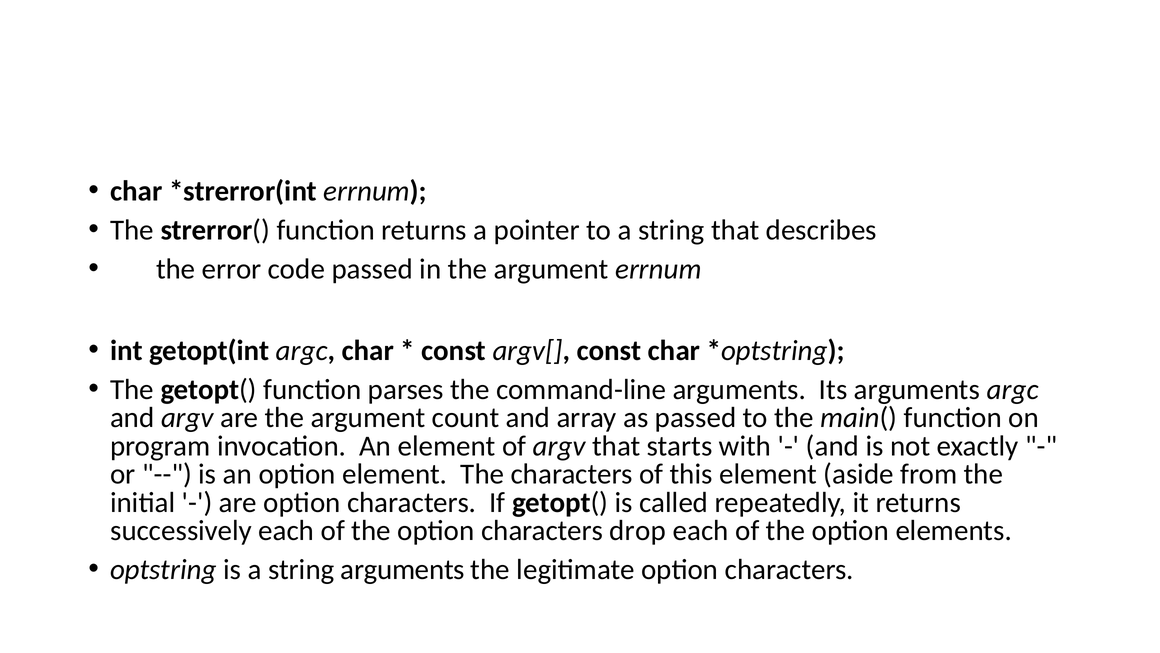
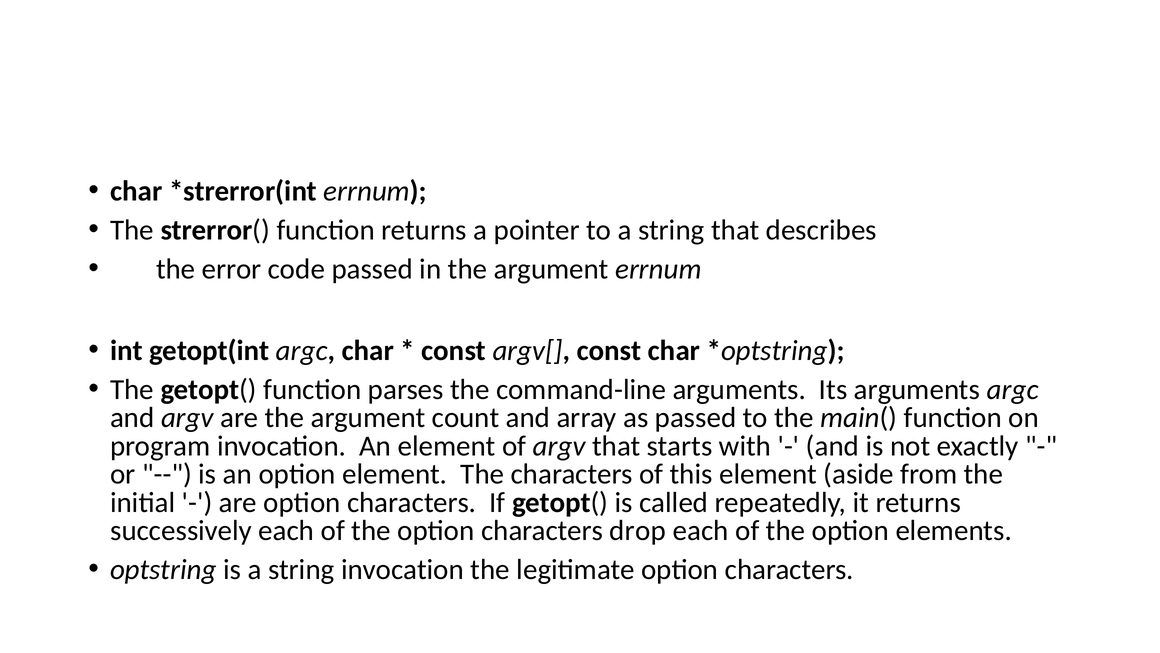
string arguments: arguments -> invocation
